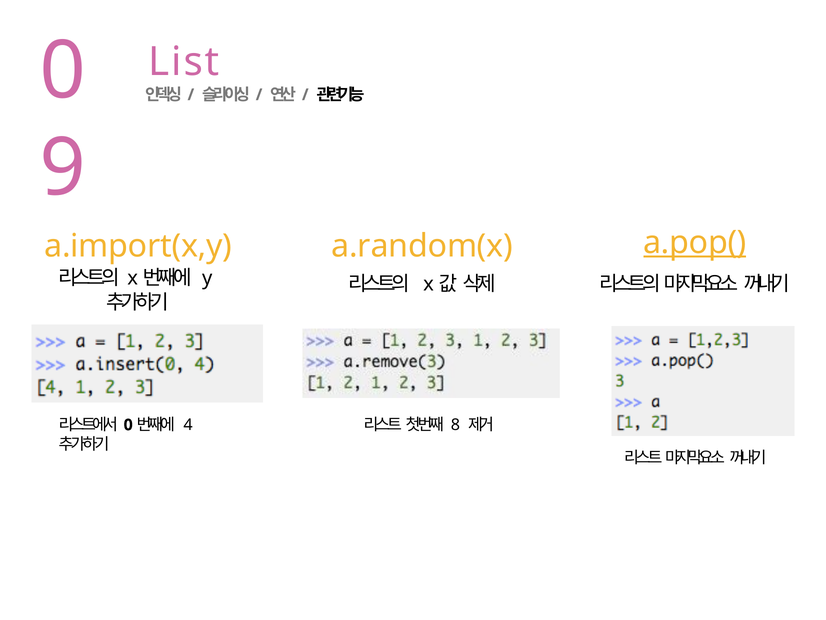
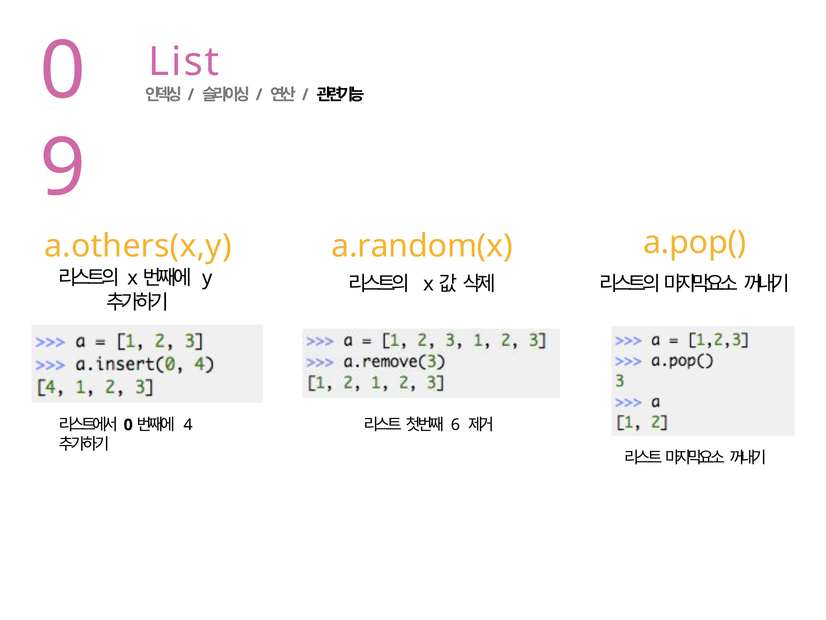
a.pop( underline: present -> none
a.import(x,y: a.import(x,y -> a.others(x,y
8: 8 -> 6
